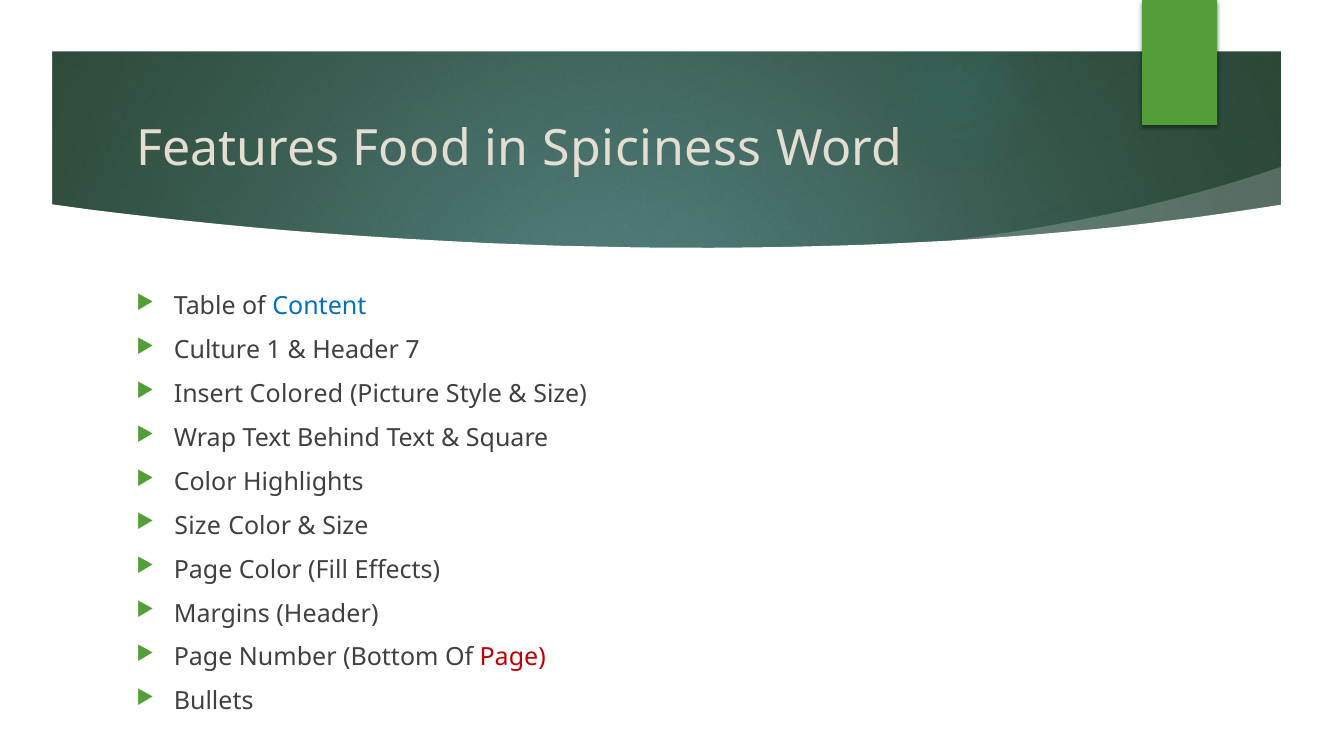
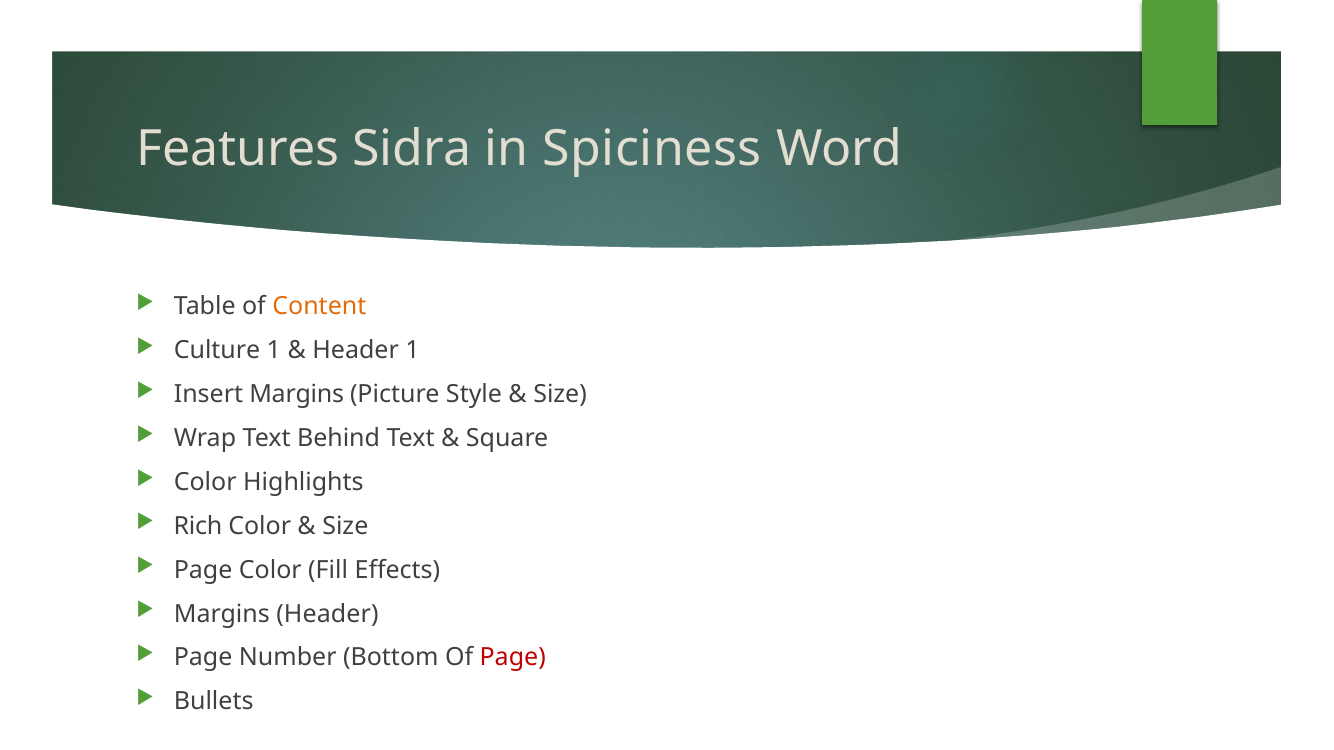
Food: Food -> Sidra
Content colour: blue -> orange
Header 7: 7 -> 1
Insert Colored: Colored -> Margins
Size at (198, 526): Size -> Rich
